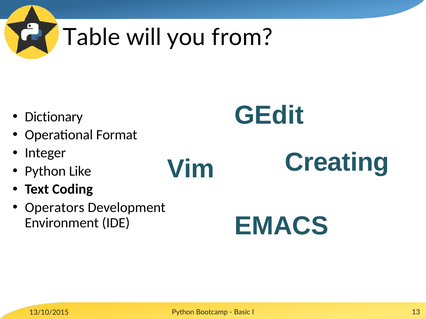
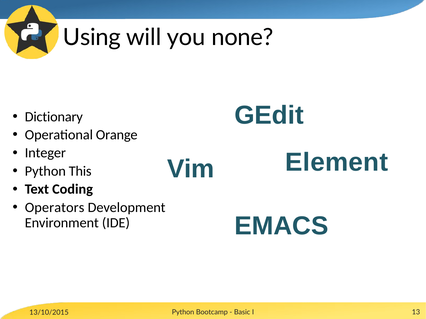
Table: Table -> Using
from: from -> none
Format: Format -> Orange
Creating: Creating -> Element
Like: Like -> This
